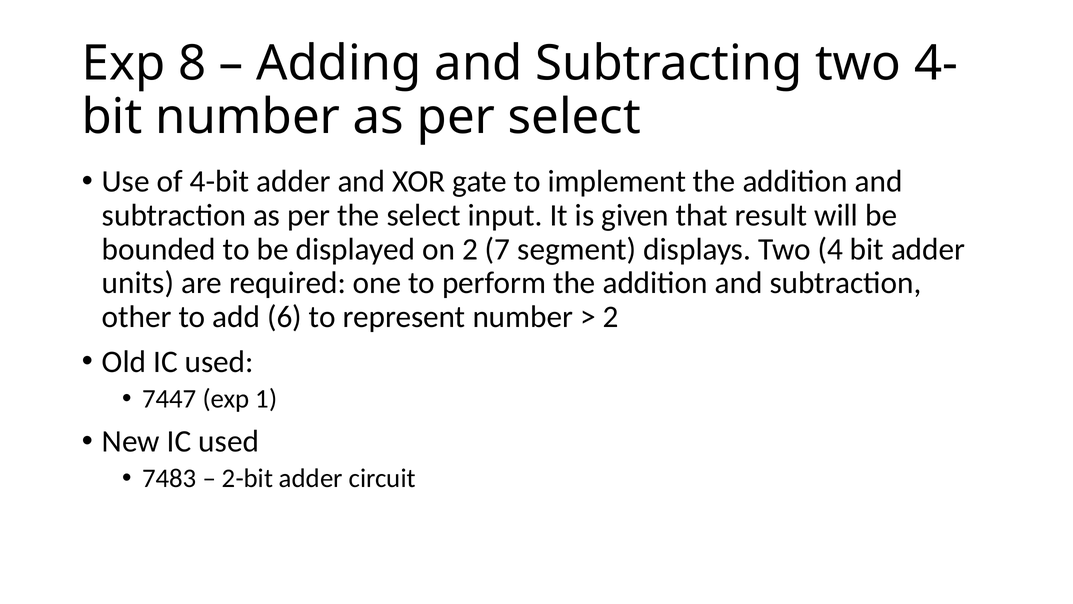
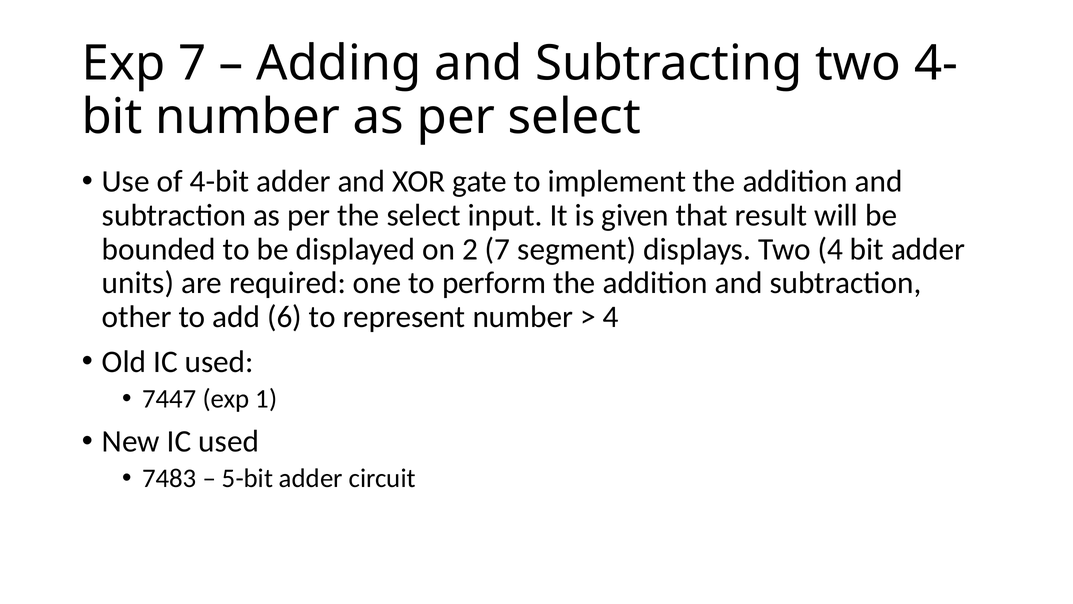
Exp 8: 8 -> 7
2 at (611, 317): 2 -> 4
2-bit: 2-bit -> 5-bit
